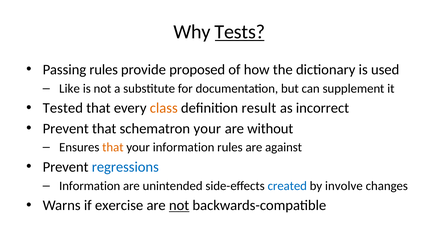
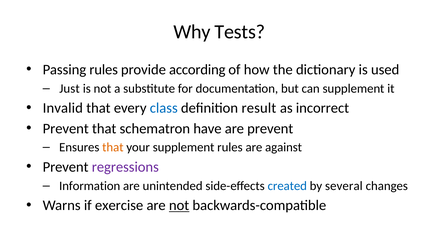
Tests underline: present -> none
proposed: proposed -> according
Like: Like -> Just
Tested: Tested -> Invalid
class colour: orange -> blue
schematron your: your -> have
are without: without -> prevent
your information: information -> supplement
regressions colour: blue -> purple
involve: involve -> several
